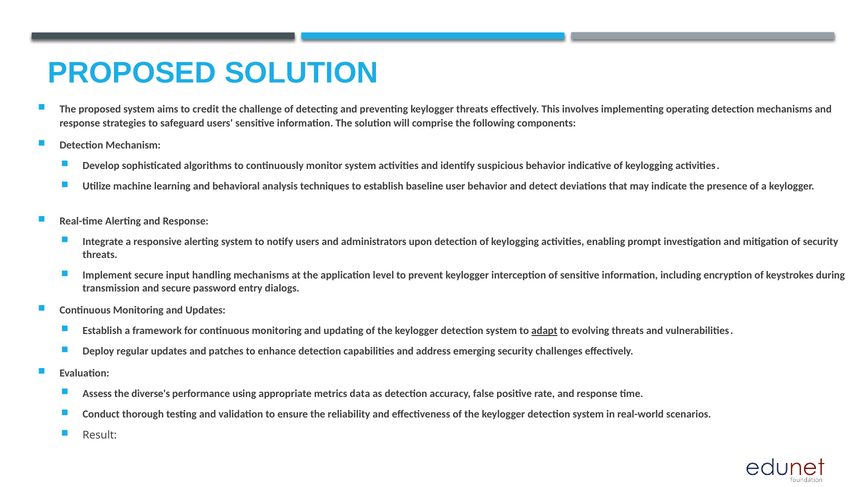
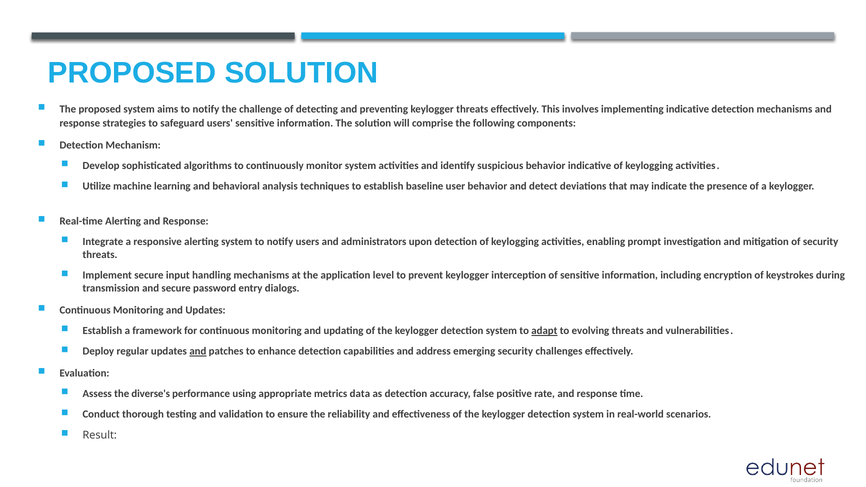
aims to credit: credit -> notify
implementing operating: operating -> indicative
and at (198, 351) underline: none -> present
